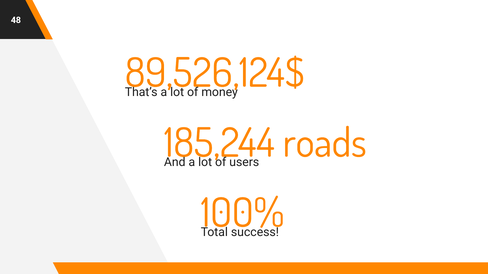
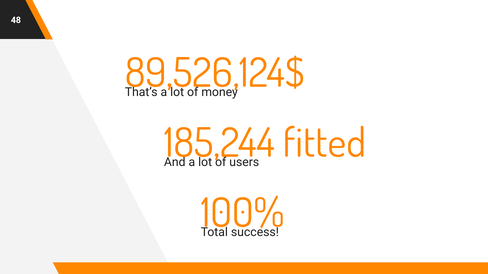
roads: roads -> fitted
